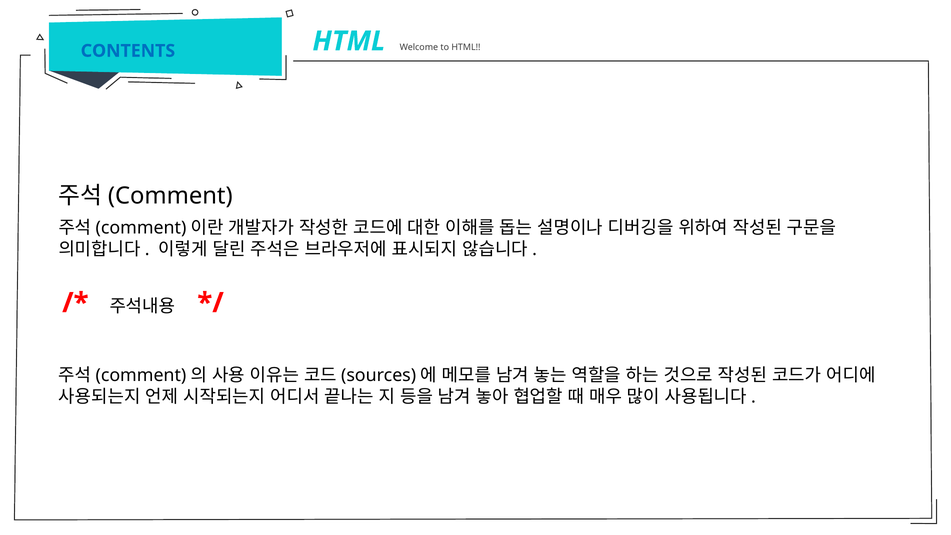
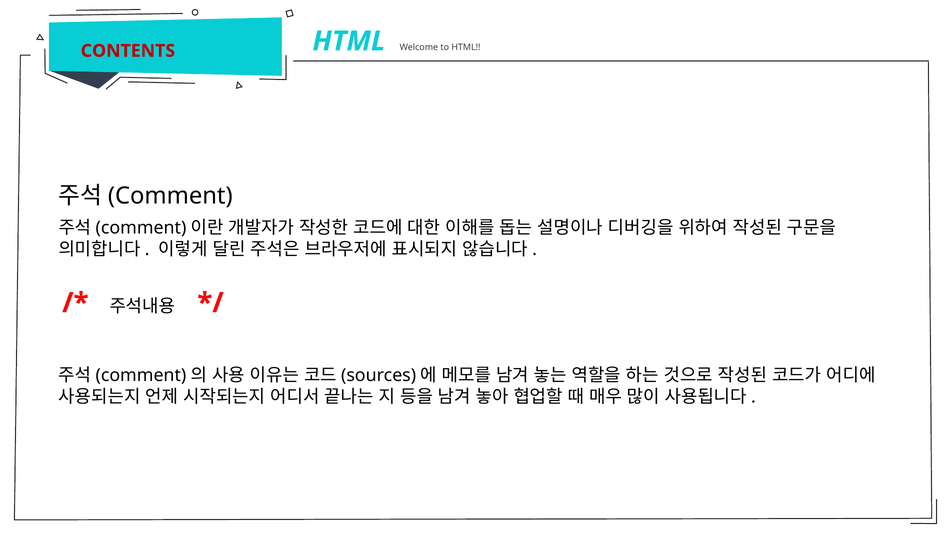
CONTENTS colour: blue -> red
